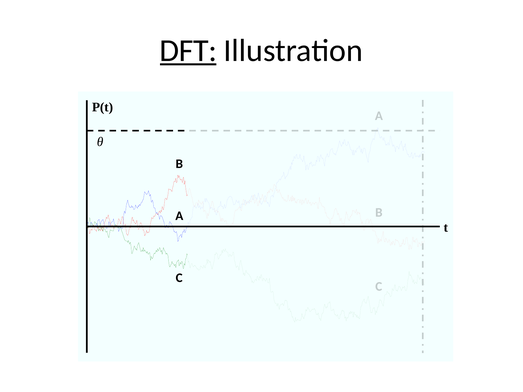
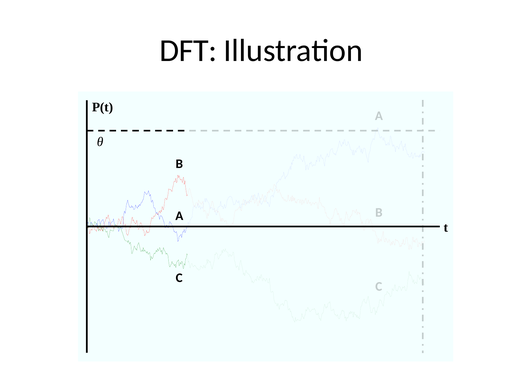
DFT underline: present -> none
